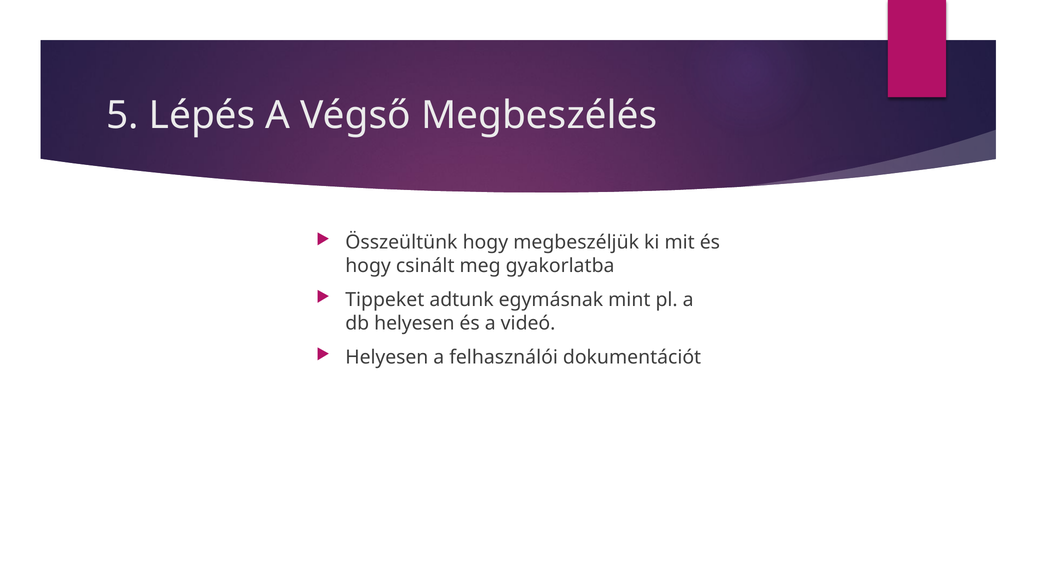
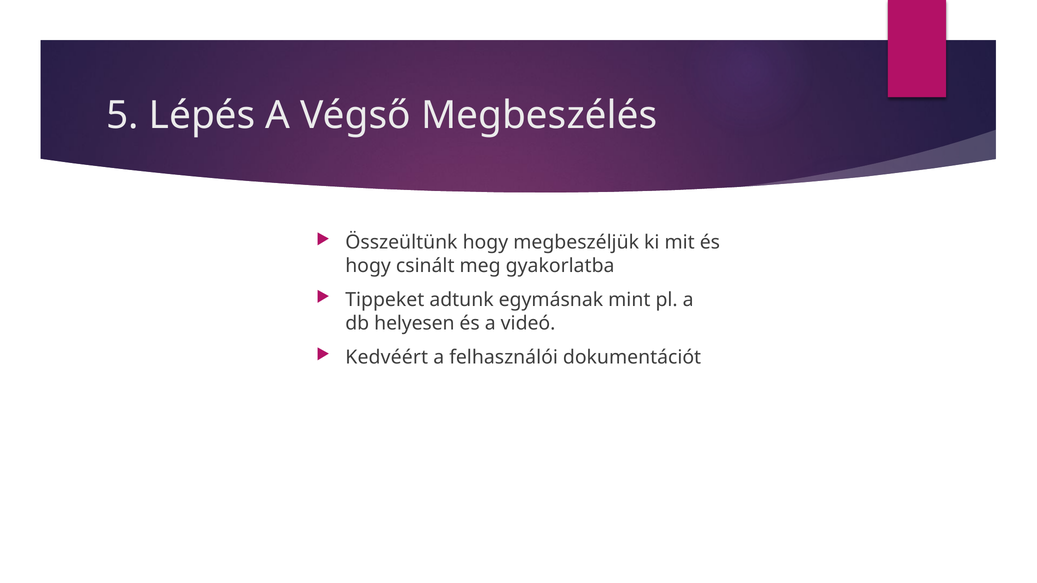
Helyesen at (387, 358): Helyesen -> Kedvéért
